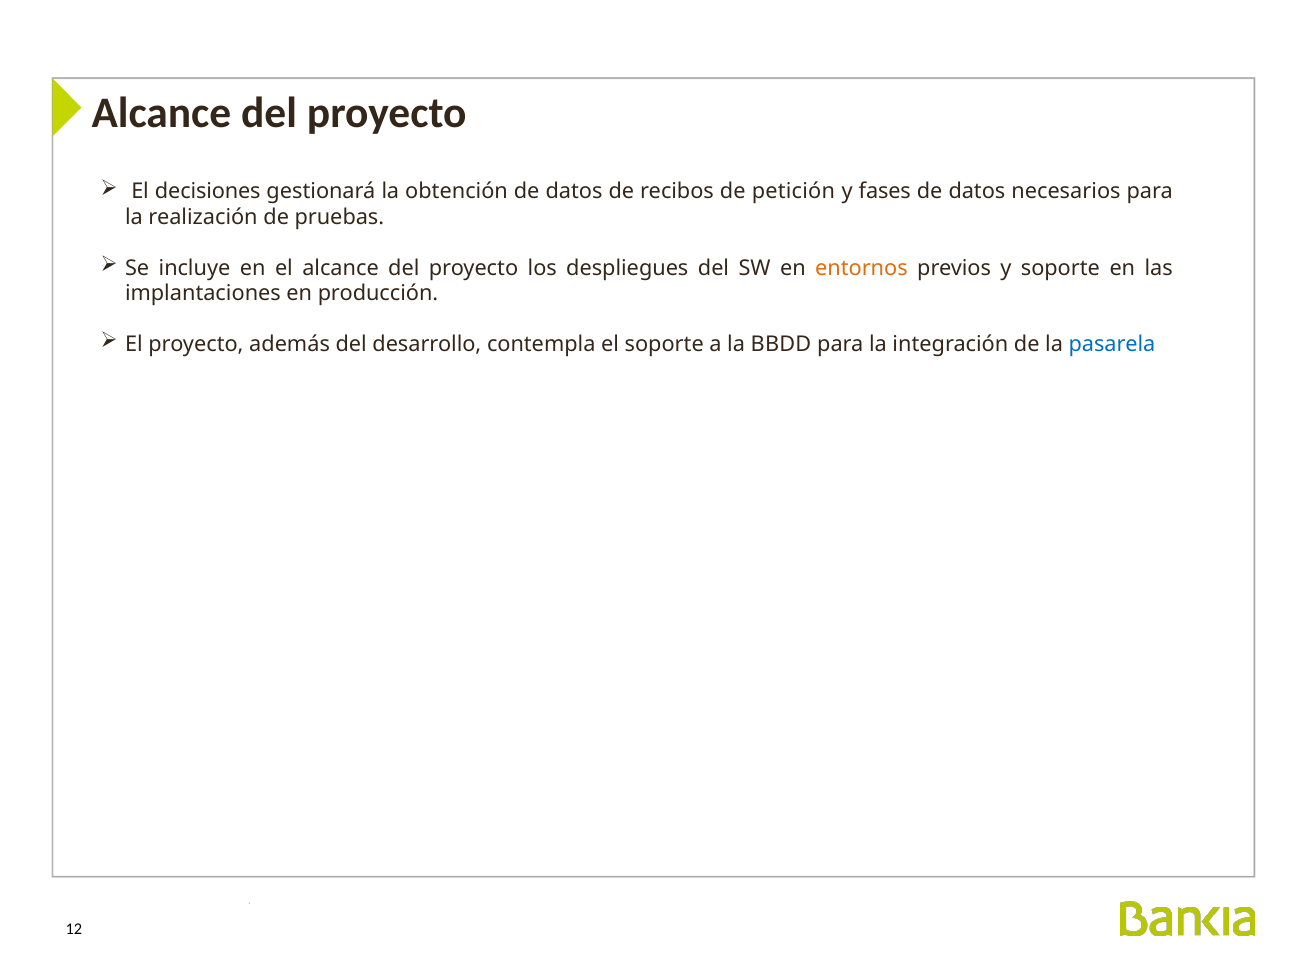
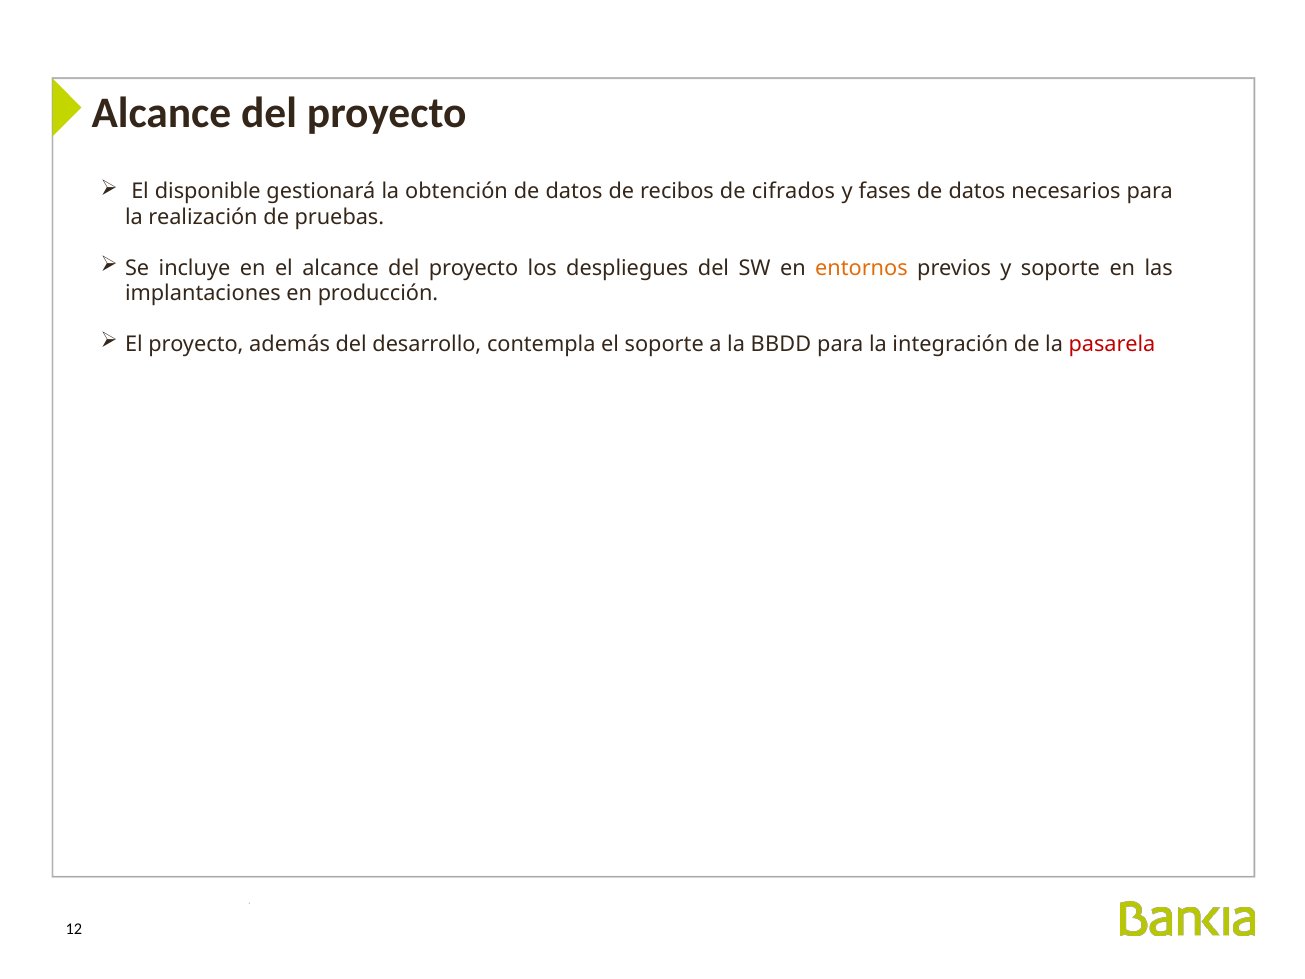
decisiones: decisiones -> disponible
petición: petición -> cifrados
pasarela colour: blue -> red
